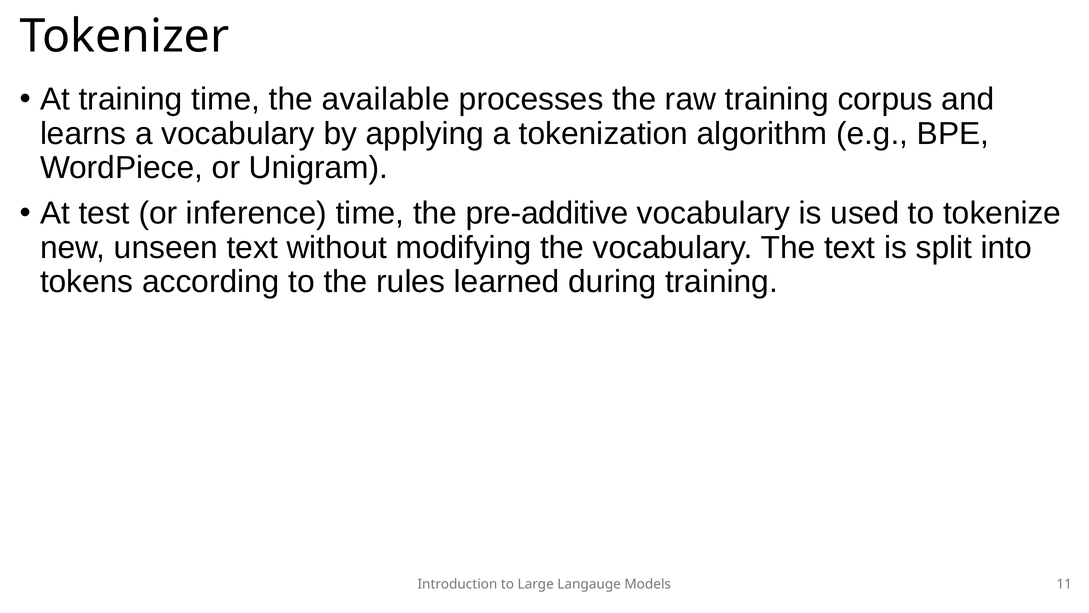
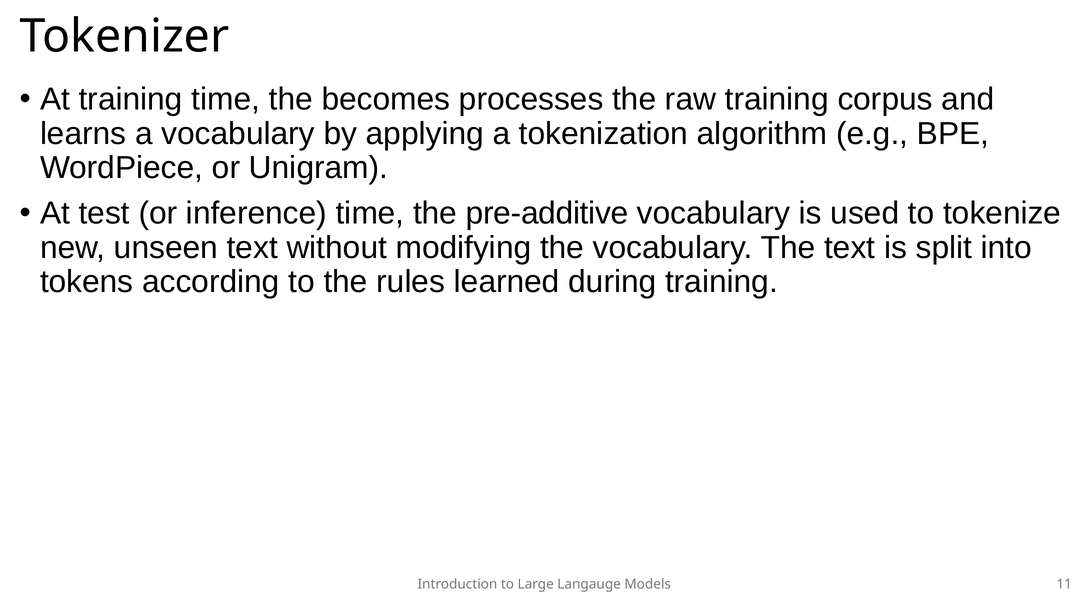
available: available -> becomes
